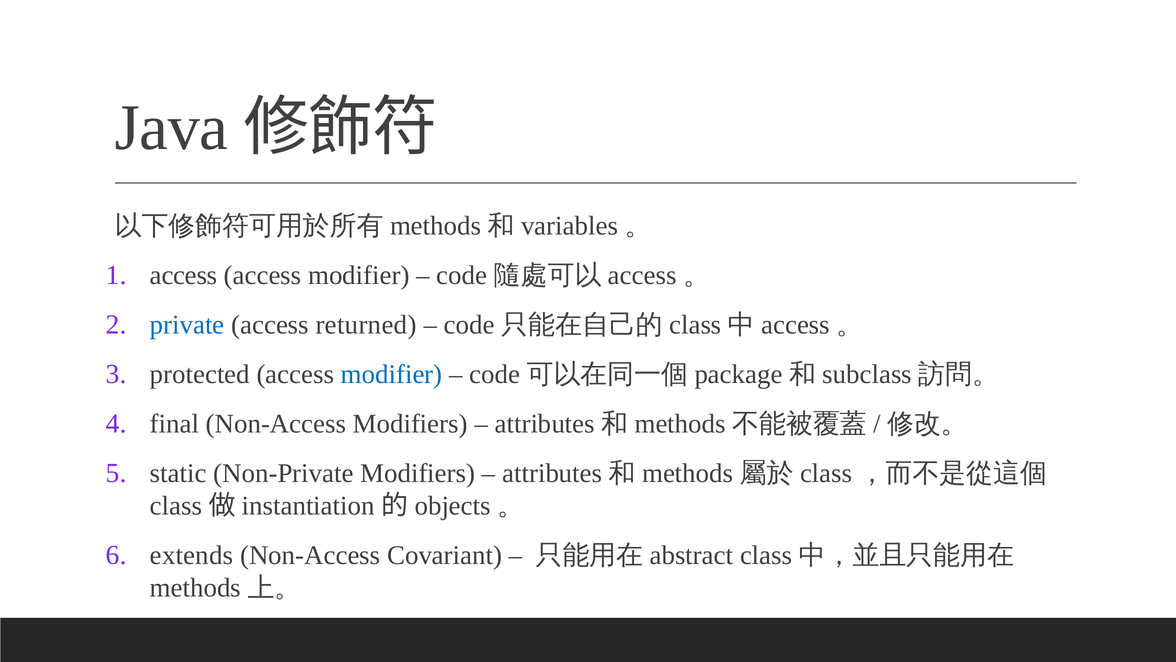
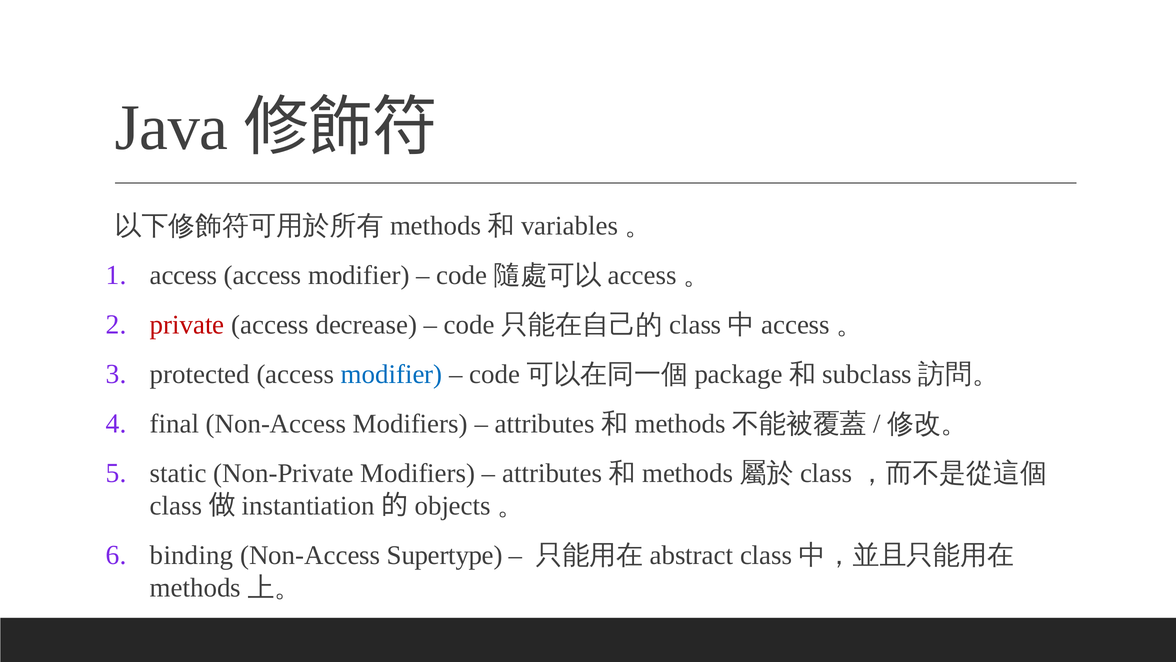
private colour: blue -> red
returned: returned -> decrease
extends: extends -> binding
Covariant: Covariant -> Supertype
